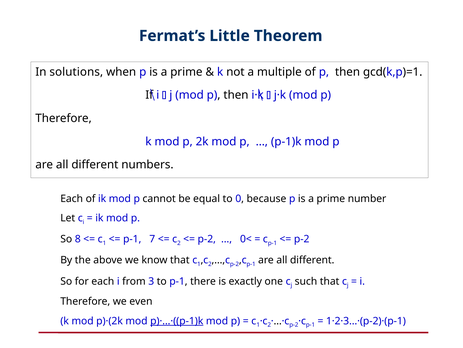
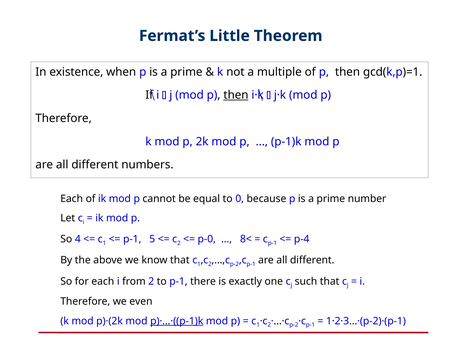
solutions: solutions -> existence
then at (236, 95) underline: none -> present
8: 8 -> 4
7: 7 -> 5
p-2 at (207, 239): p-2 -> p-0
0<: 0< -> 8<
p-2 at (302, 239): p-2 -> p-4
from 3: 3 -> 2
